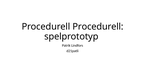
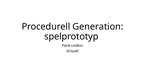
Procedurell Procedurell: Procedurell -> Generation
